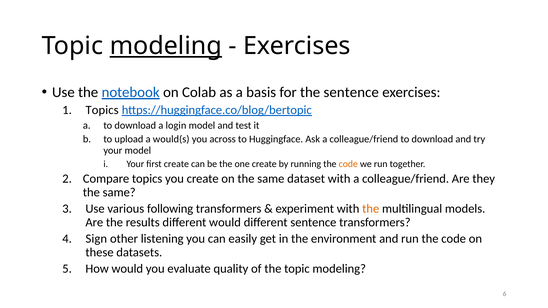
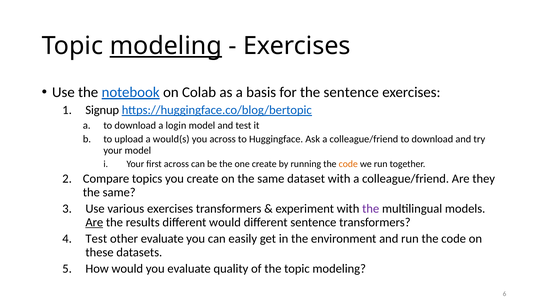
Topics at (102, 110): Topics -> Signup
first create: create -> across
various following: following -> exercises
the at (371, 209) colour: orange -> purple
Are at (94, 222) underline: none -> present
Sign at (96, 239): Sign -> Test
other listening: listening -> evaluate
